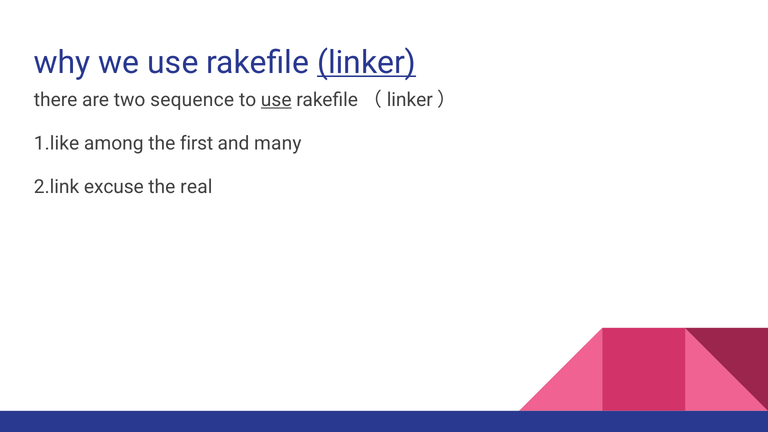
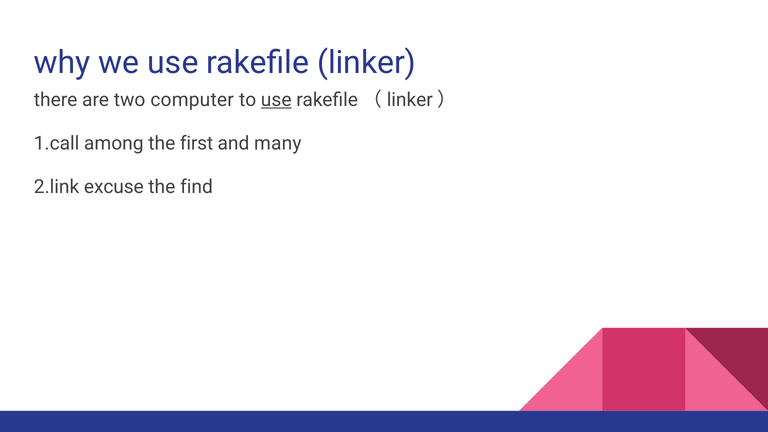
linker underline: present -> none
sequence: sequence -> computer
1.like: 1.like -> 1.call
real: real -> find
